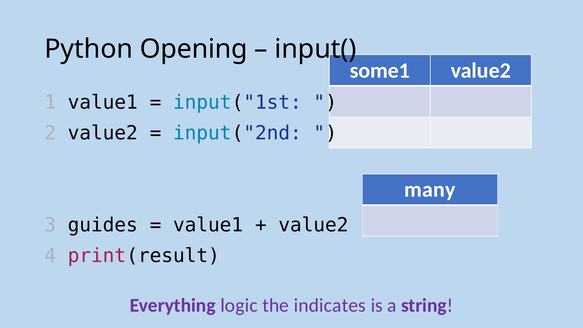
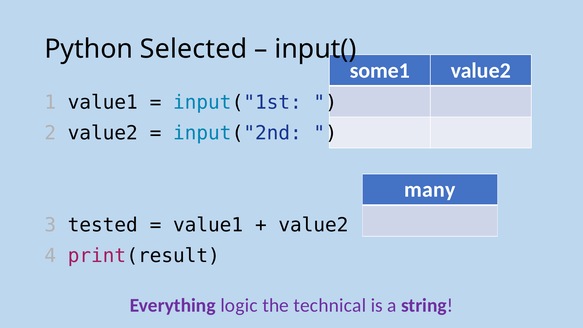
Opening: Opening -> Selected
guides: guides -> tested
indicates: indicates -> technical
